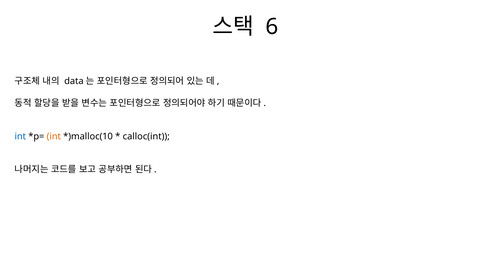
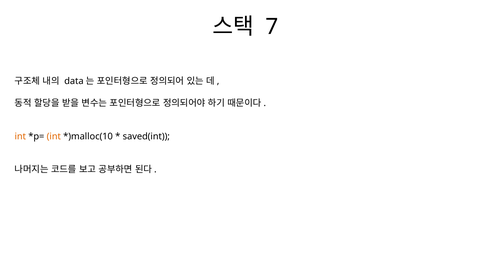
6: 6 -> 7
int at (20, 136) colour: blue -> orange
calloc(int: calloc(int -> saved(int
